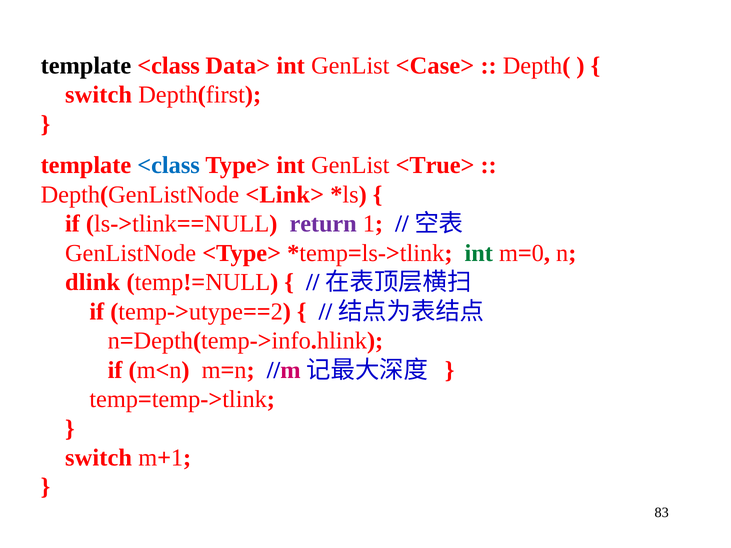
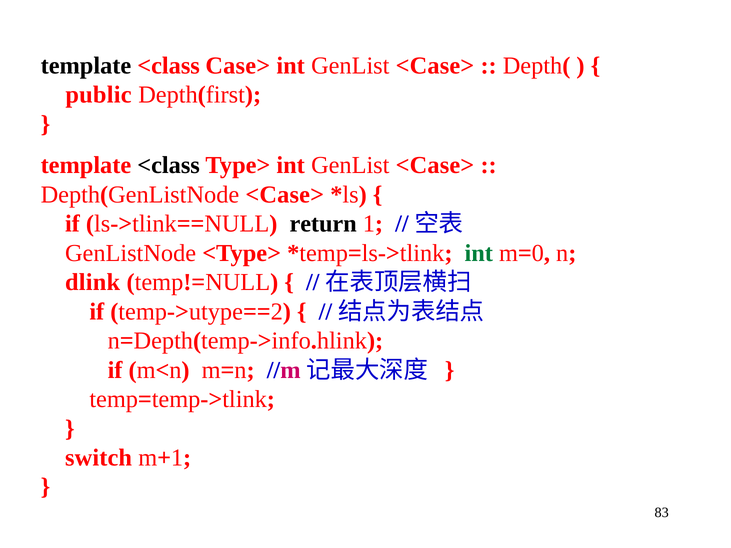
Data>: Data> -> Case>
switch at (99, 95): switch -> public
<class at (169, 166) colour: blue -> black
Type> int GenList <True>: <True> -> <Case>
Depth(GenListNode <Link>: <Link> -> <Case>
return colour: purple -> black
